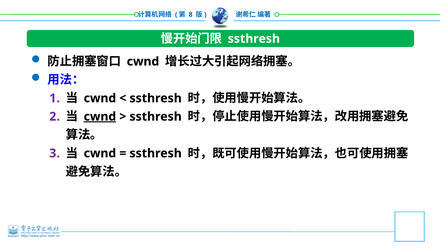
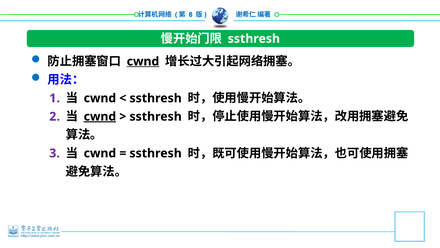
cwnd at (143, 61) underline: none -> present
